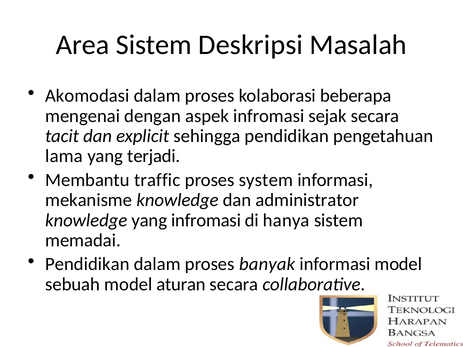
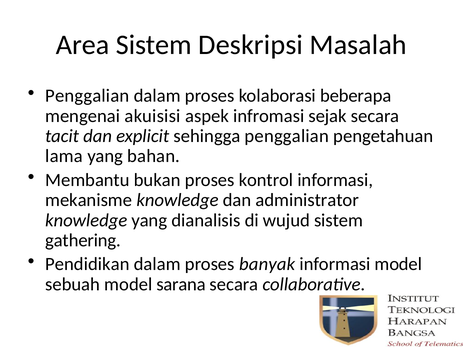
Akomodasi at (87, 96): Akomodasi -> Penggalian
dengan: dengan -> akuisisi
sehingga pendidikan: pendidikan -> penggalian
terjadi: terjadi -> bahan
traffic: traffic -> bukan
system: system -> kontrol
yang infromasi: infromasi -> dianalisis
hanya: hanya -> wujud
memadai: memadai -> gathering
aturan: aturan -> sarana
